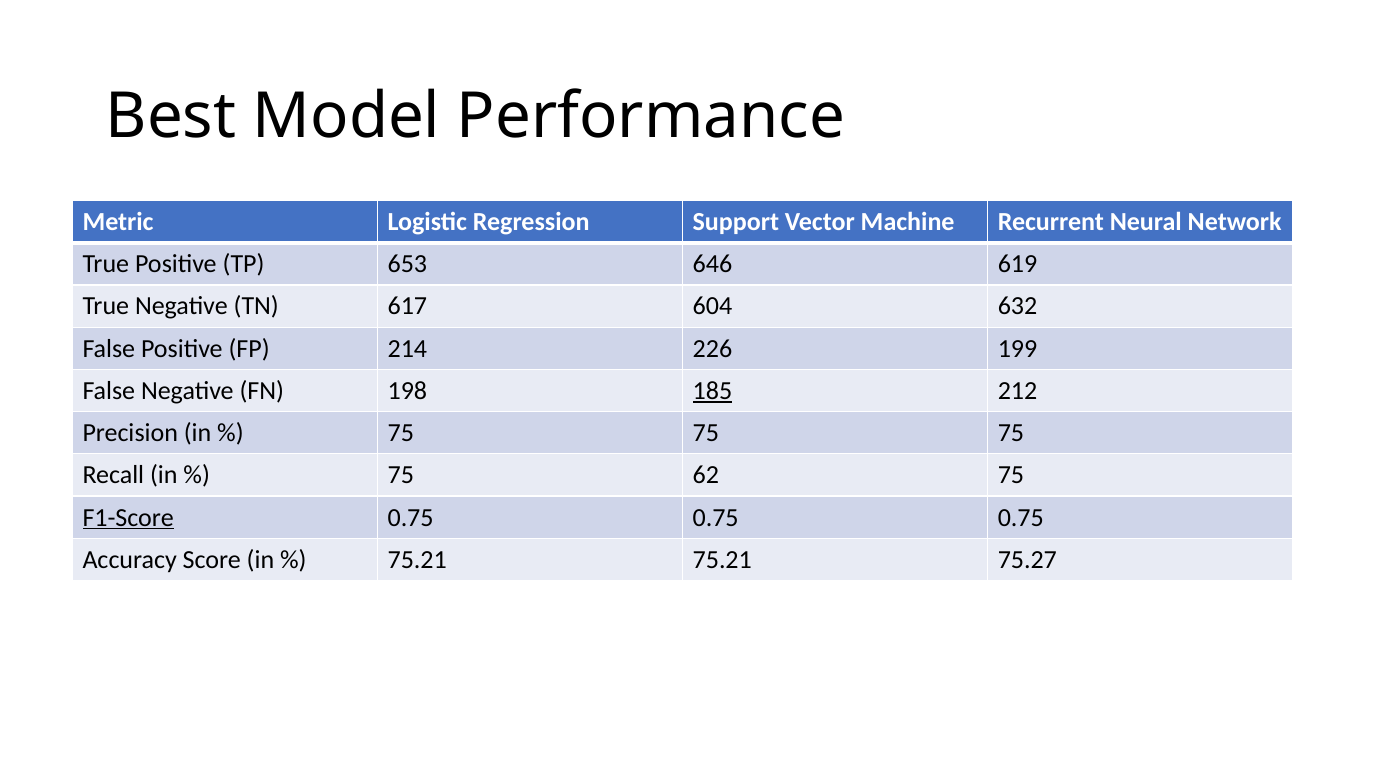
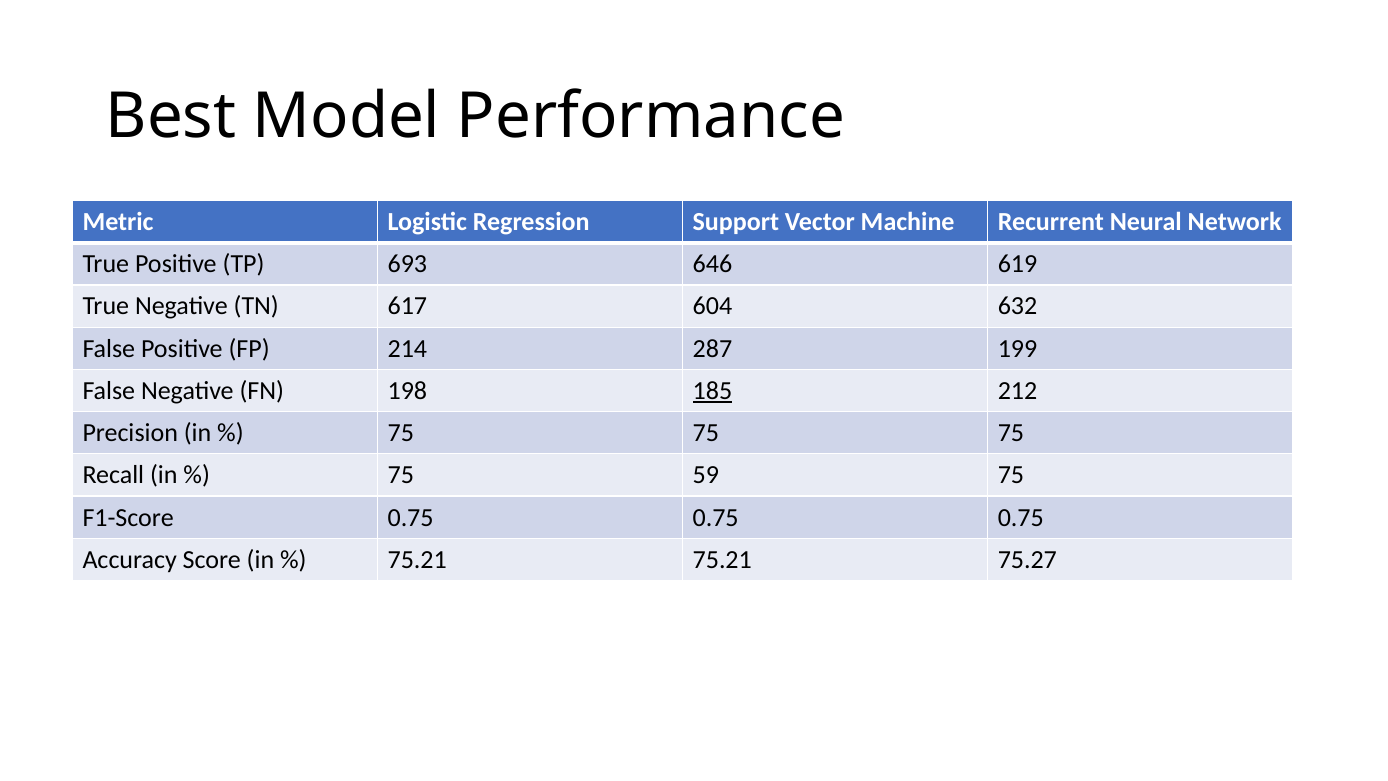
653: 653 -> 693
226: 226 -> 287
62: 62 -> 59
F1-Score underline: present -> none
